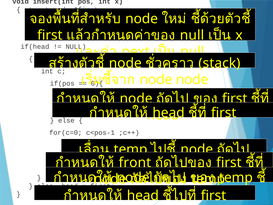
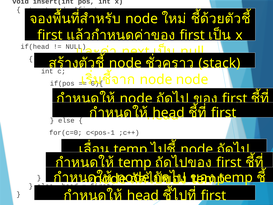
null at (192, 35): null -> first
front at (135, 162): front -> temp
